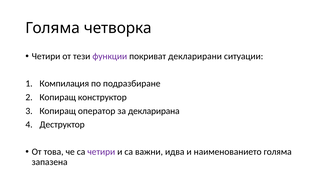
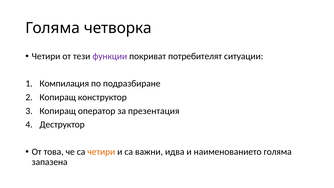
декларирани: декларирани -> потребителят
декларирана: декларирана -> презентация
четири at (101, 152) colour: purple -> orange
